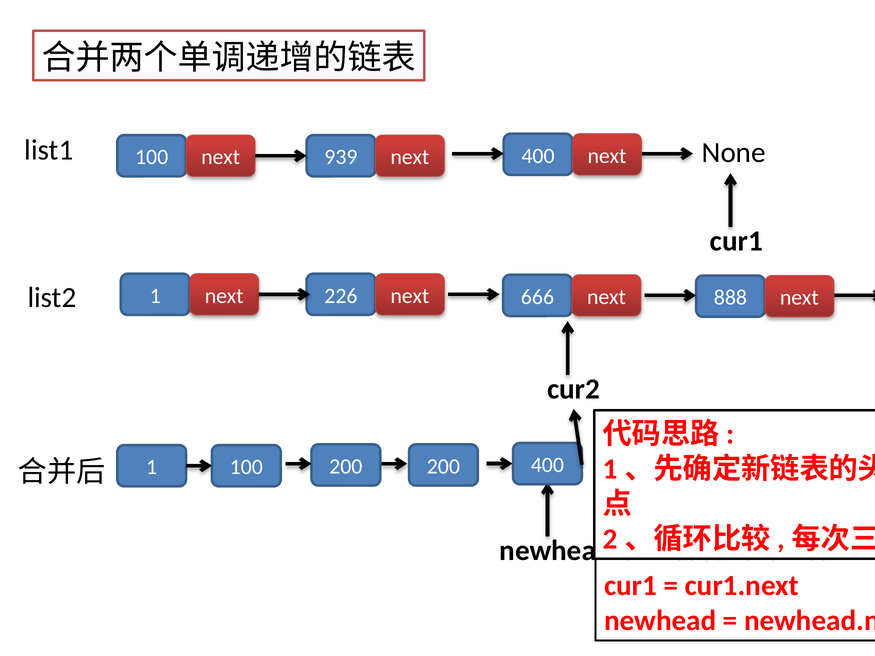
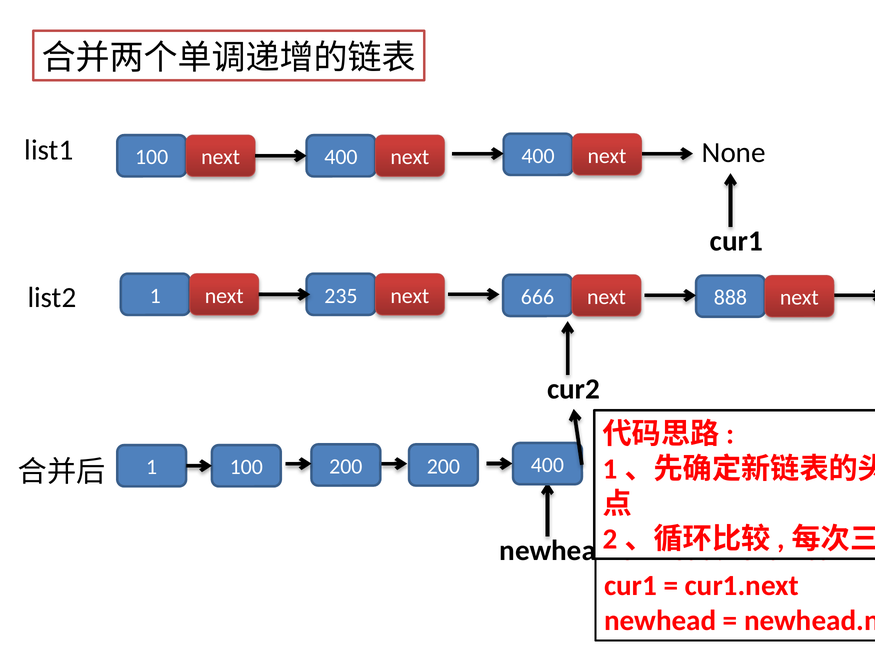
next 939: 939 -> 400
226: 226 -> 235
